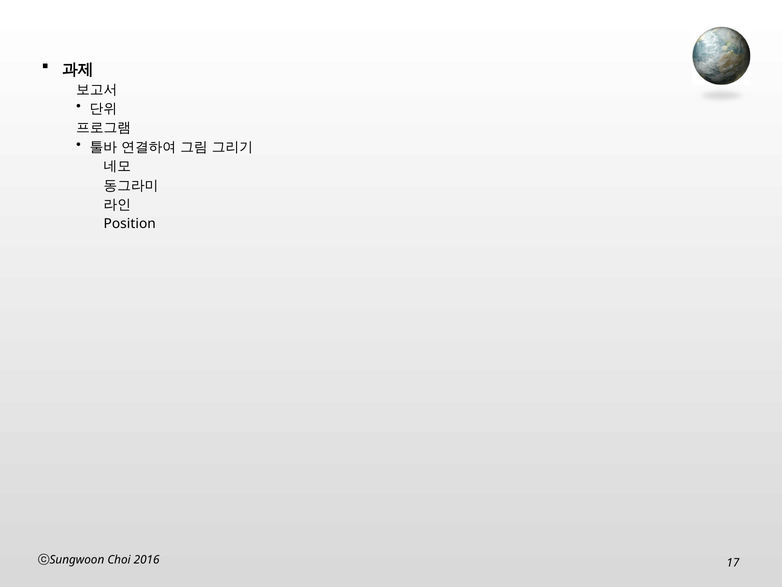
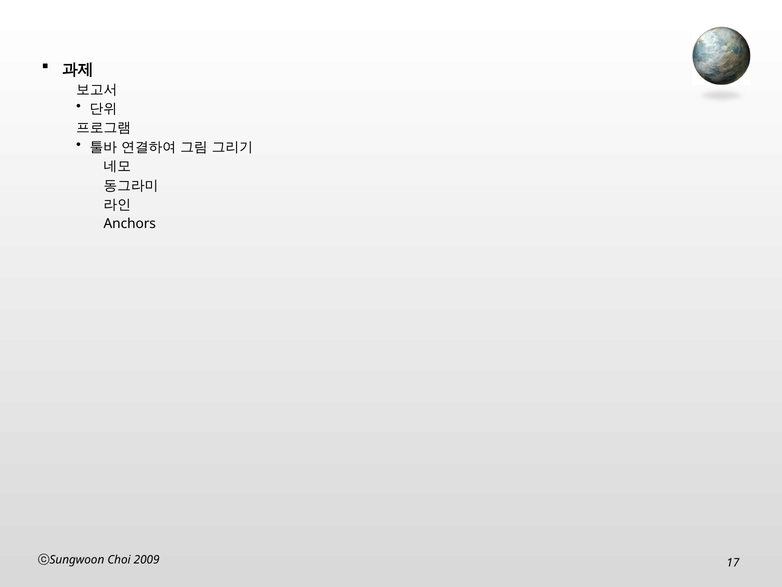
Position: Position -> Anchors
2016: 2016 -> 2009
